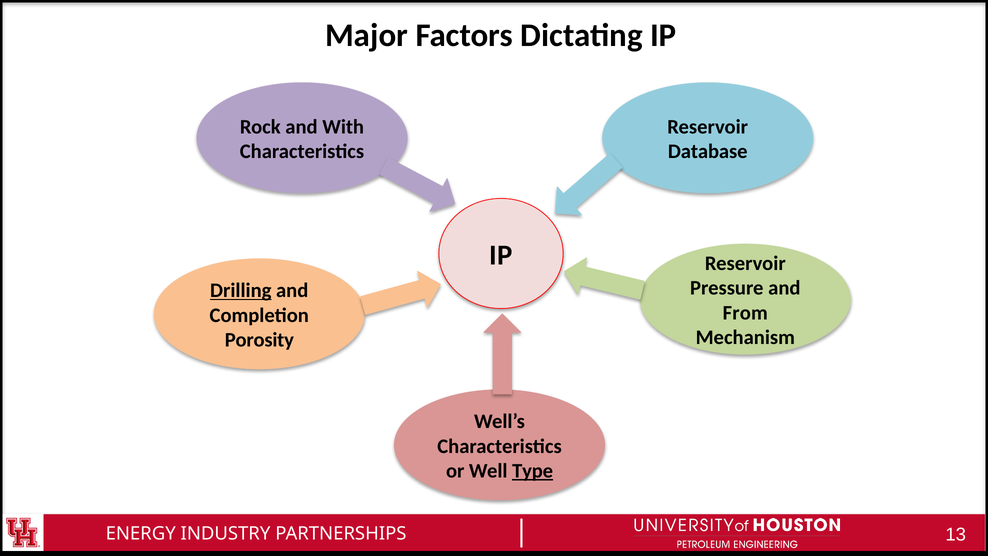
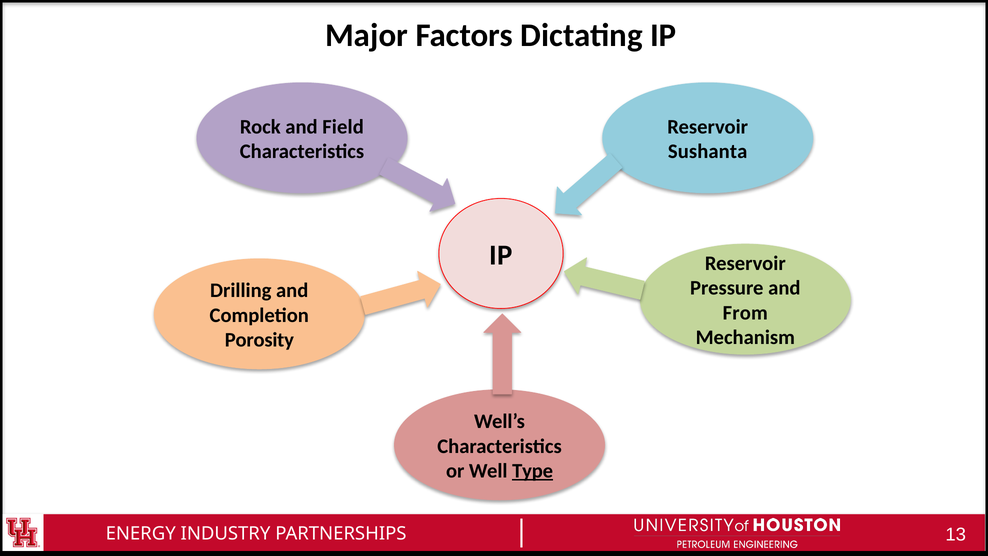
With: With -> Field
Database: Database -> Sushanta
Drilling underline: present -> none
